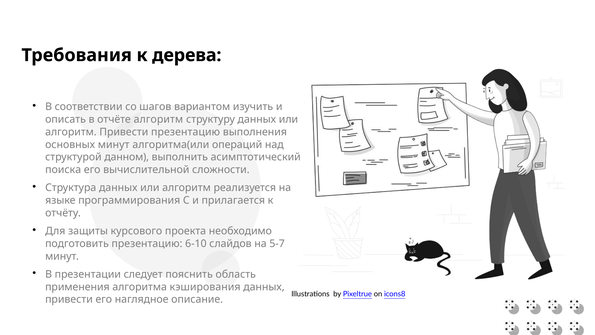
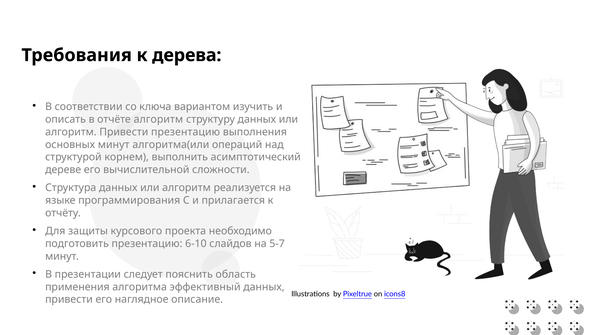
шагов: шагов -> ключа
данном: данном -> корнем
поиска: поиска -> дереве
кэширования: кэширования -> эффективный
